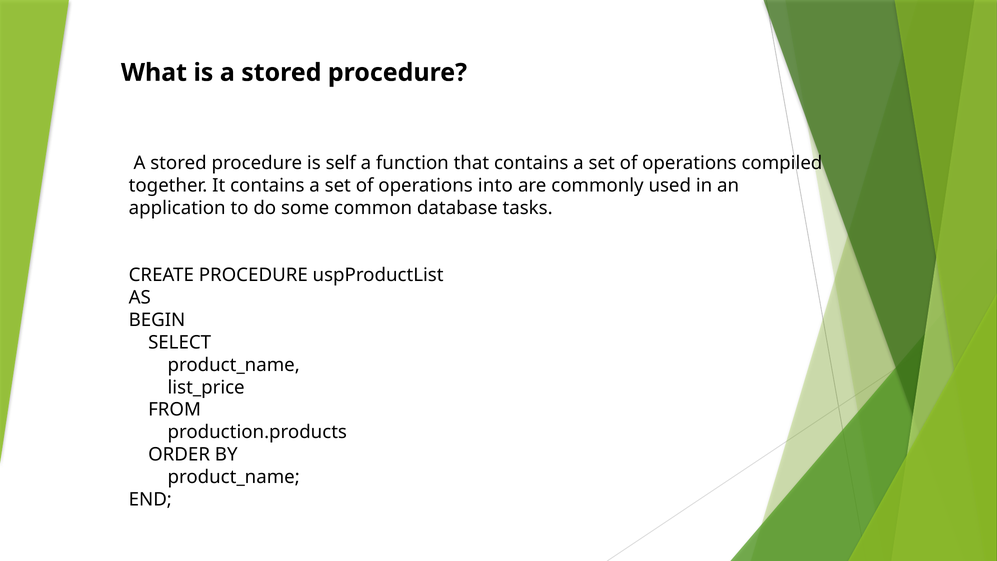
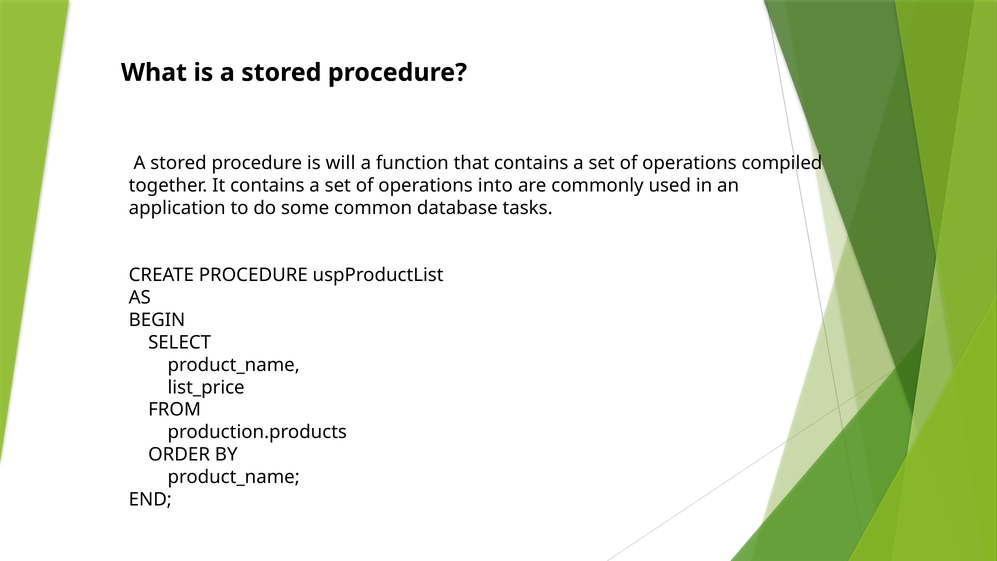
self: self -> will
